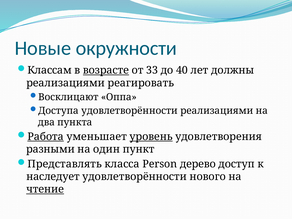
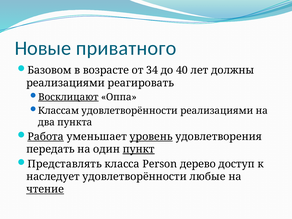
окружности: окружности -> приватного
Классам: Классам -> Базовом
возрасте underline: present -> none
33: 33 -> 34
Восклицают underline: none -> present
Доступа: Доступа -> Классам
разными: разными -> передать
пункт underline: none -> present
нового: нового -> любые
